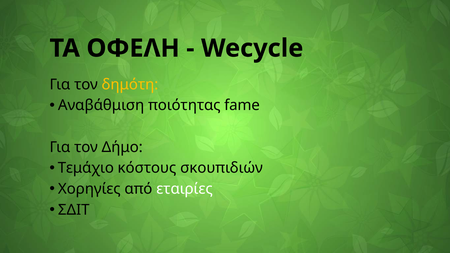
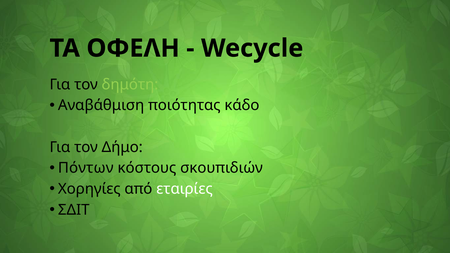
δημότη colour: yellow -> light green
fame: fame -> κάδο
Τεμάχιο: Τεμάχιο -> Πόντων
